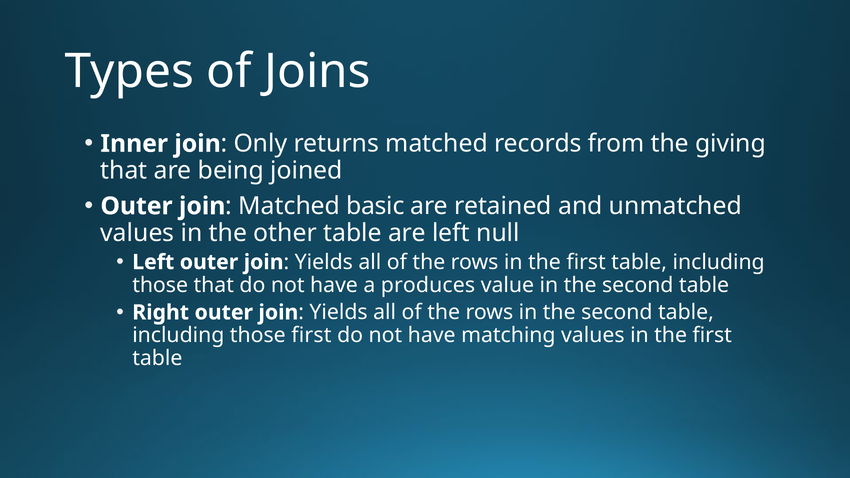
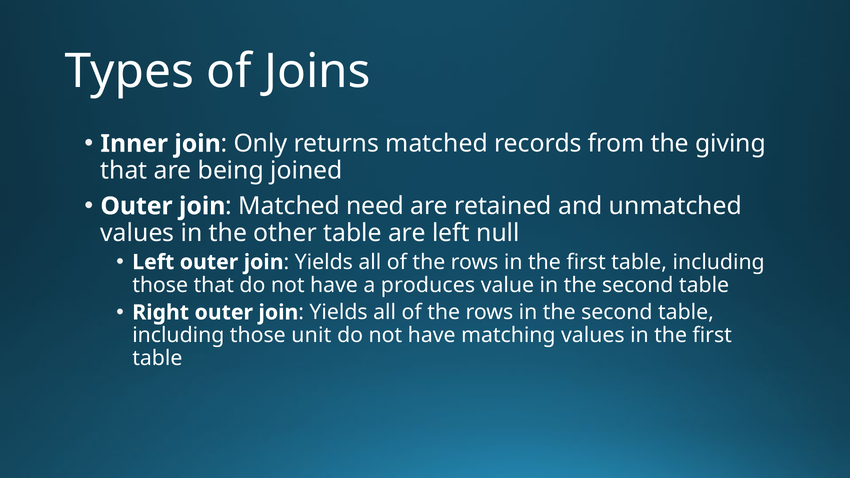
basic: basic -> need
those first: first -> unit
